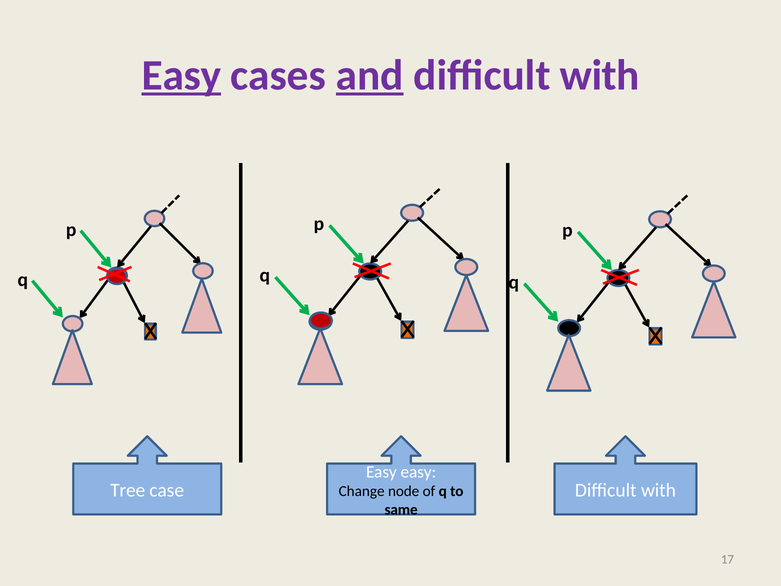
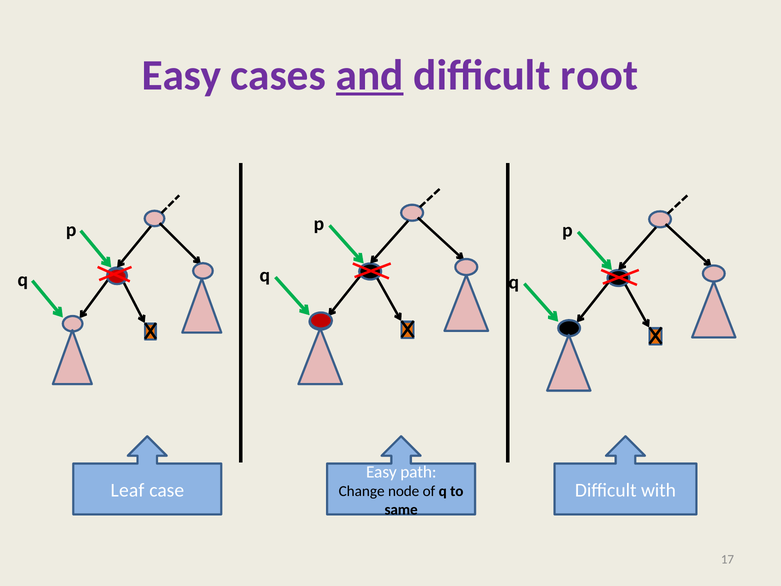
Easy at (181, 75) underline: present -> none
with at (600, 75): with -> root
Easy easy: easy -> path
Tree: Tree -> Leaf
